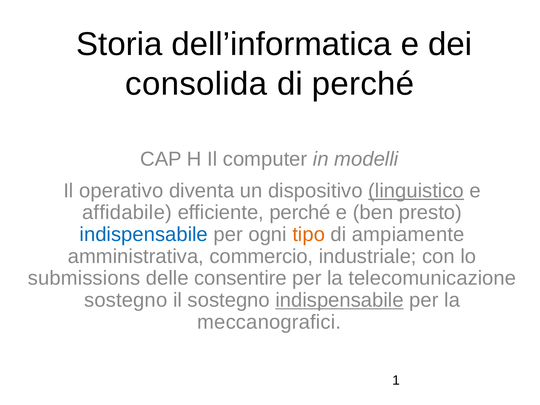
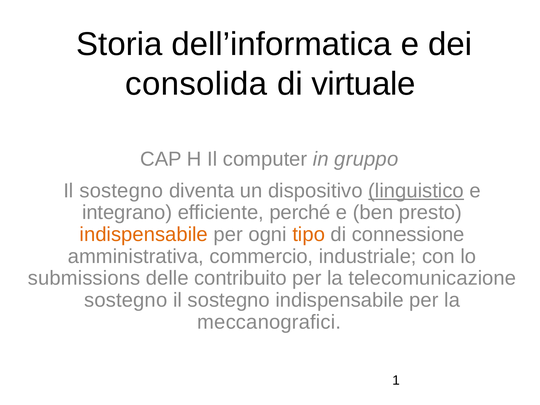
di perché: perché -> virtuale
modelli: modelli -> gruppo
operativo at (121, 191): operativo -> sostegno
affidabile: affidabile -> integrano
indispensabile at (144, 234) colour: blue -> orange
ampiamente: ampiamente -> connessione
consentire: consentire -> contribuito
indispensabile at (340, 300) underline: present -> none
